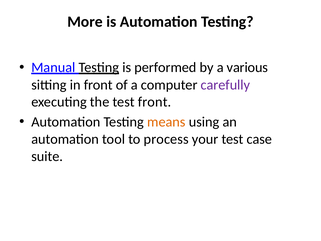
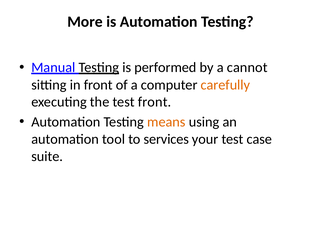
various: various -> cannot
carefully colour: purple -> orange
process: process -> services
